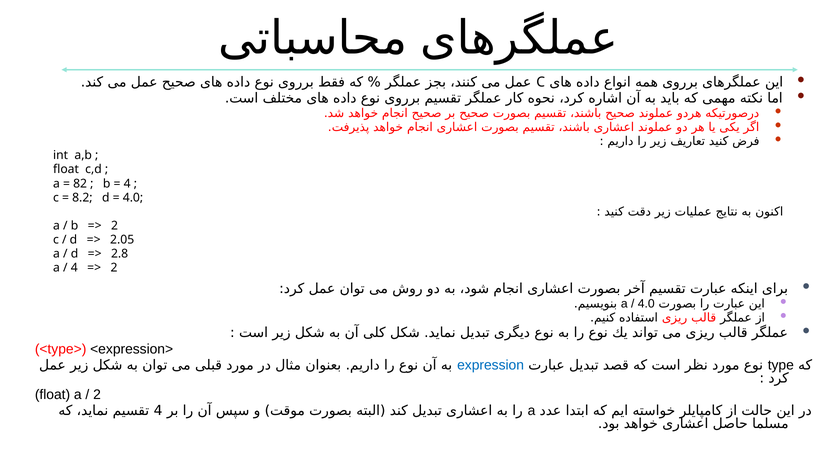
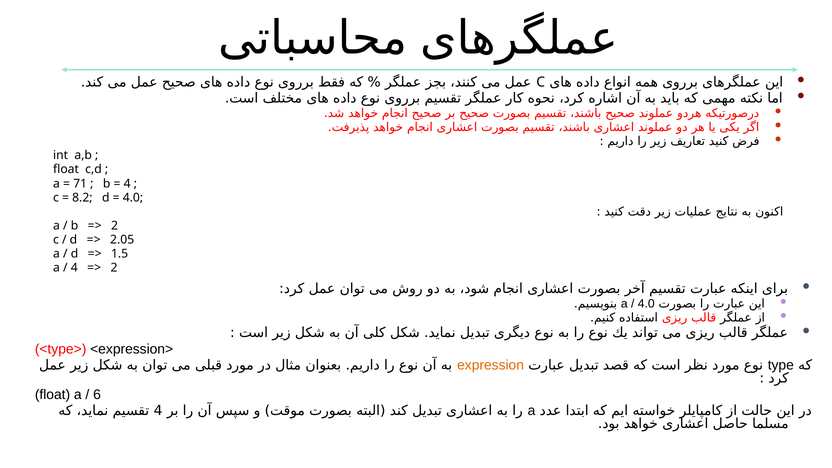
82: 82 -> 71
2.8: 2.8 -> 1.5
expression colour: blue -> orange
2 at (97, 394): 2 -> 6
